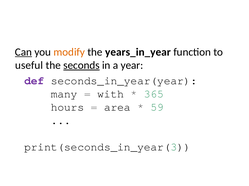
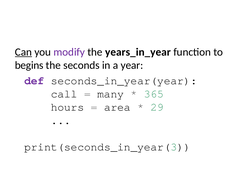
modify colour: orange -> purple
useful: useful -> begins
seconds underline: present -> none
many: many -> call
with: with -> many
59: 59 -> 29
